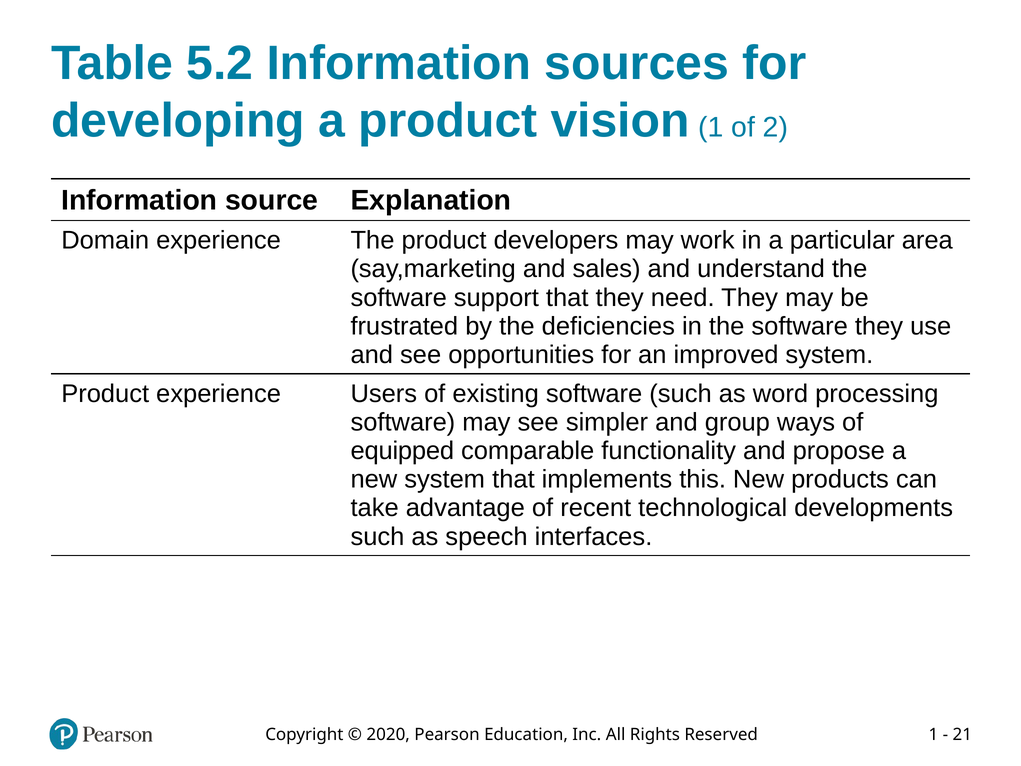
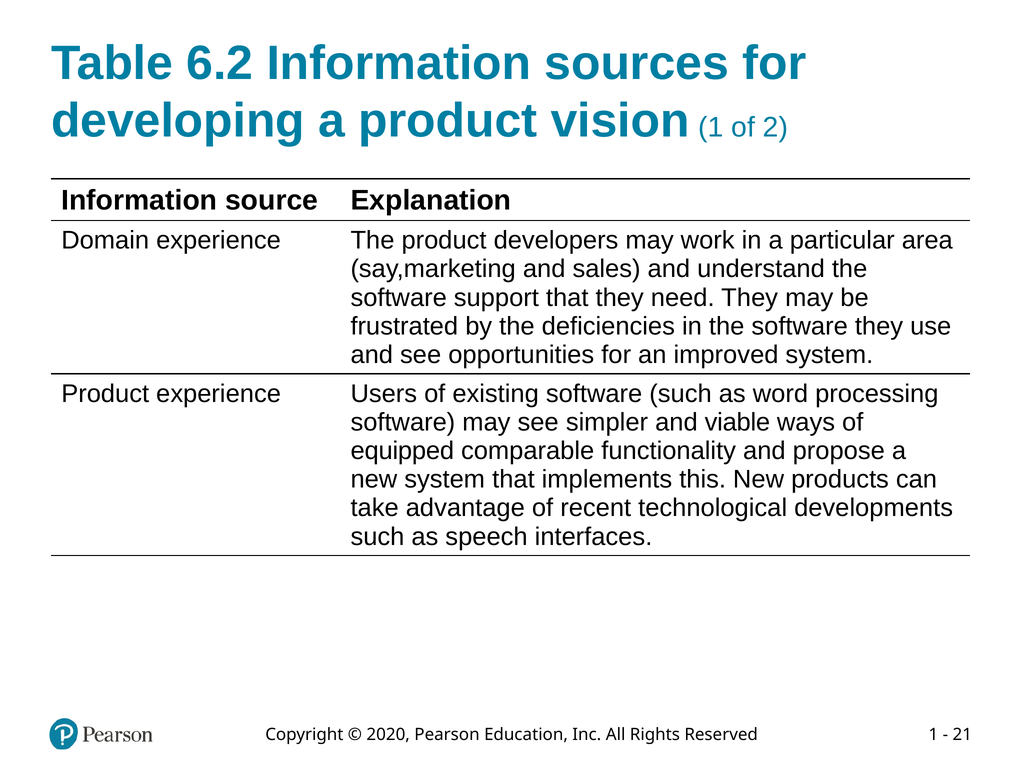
5.2: 5.2 -> 6.2
group: group -> viable
